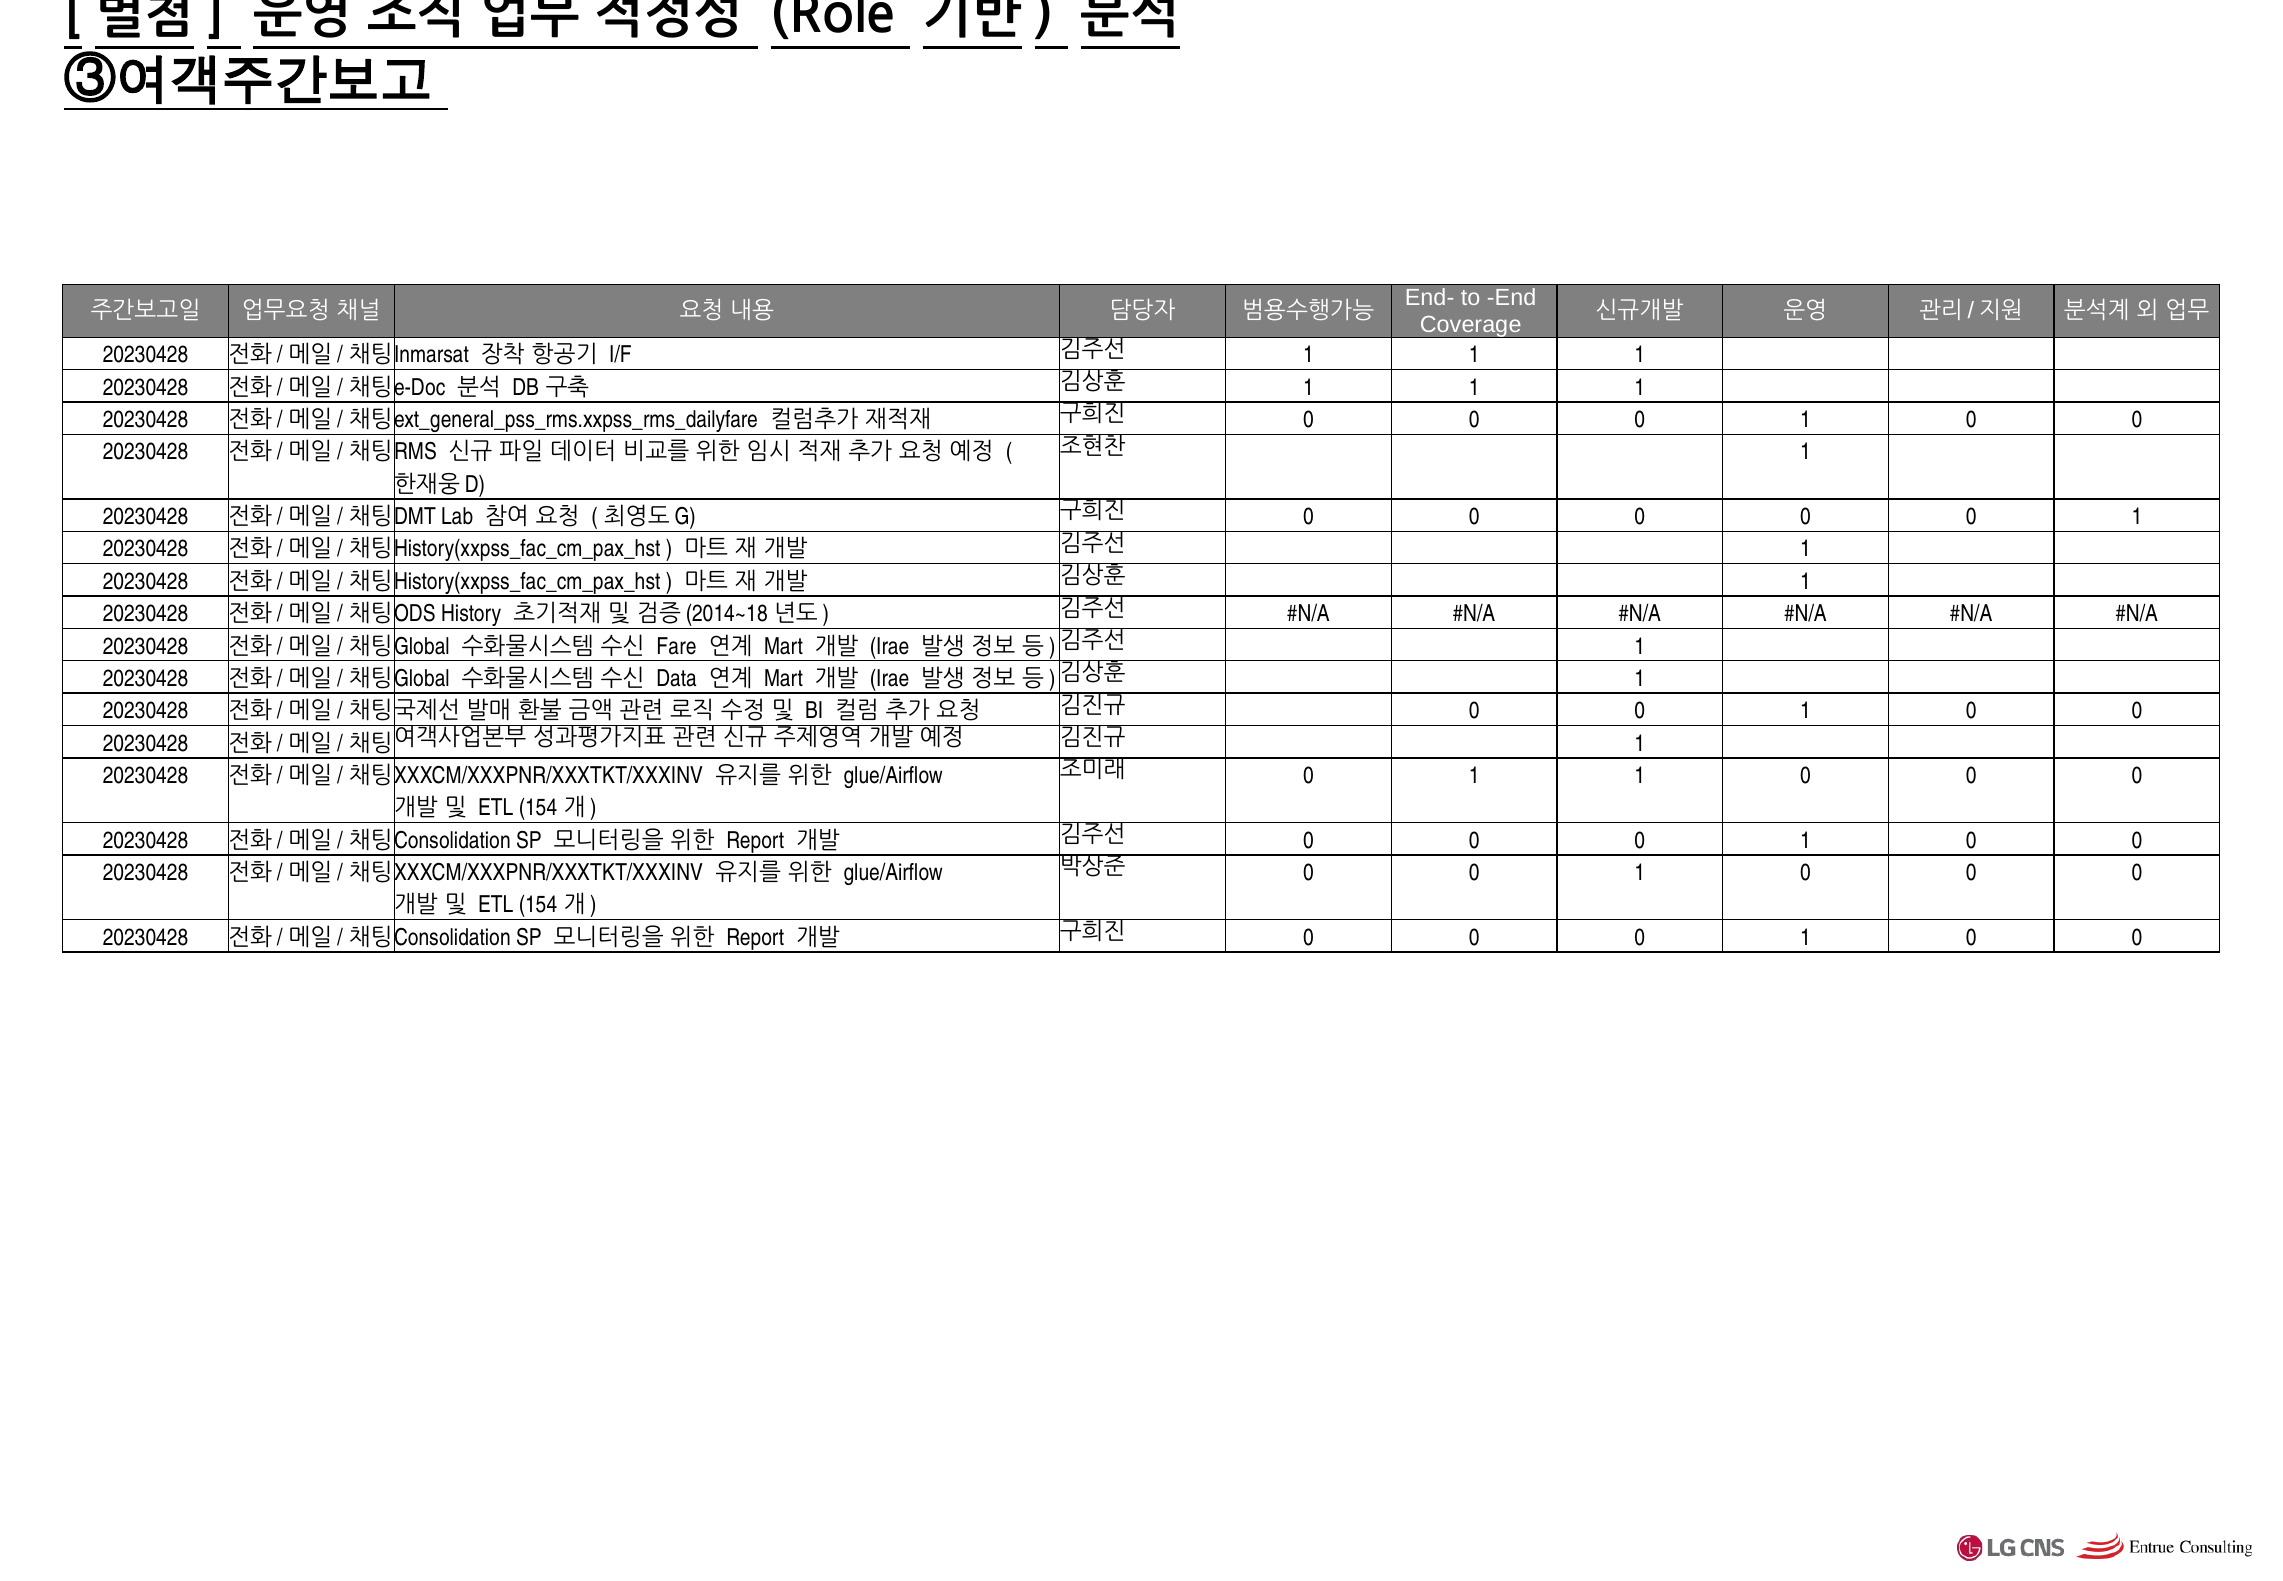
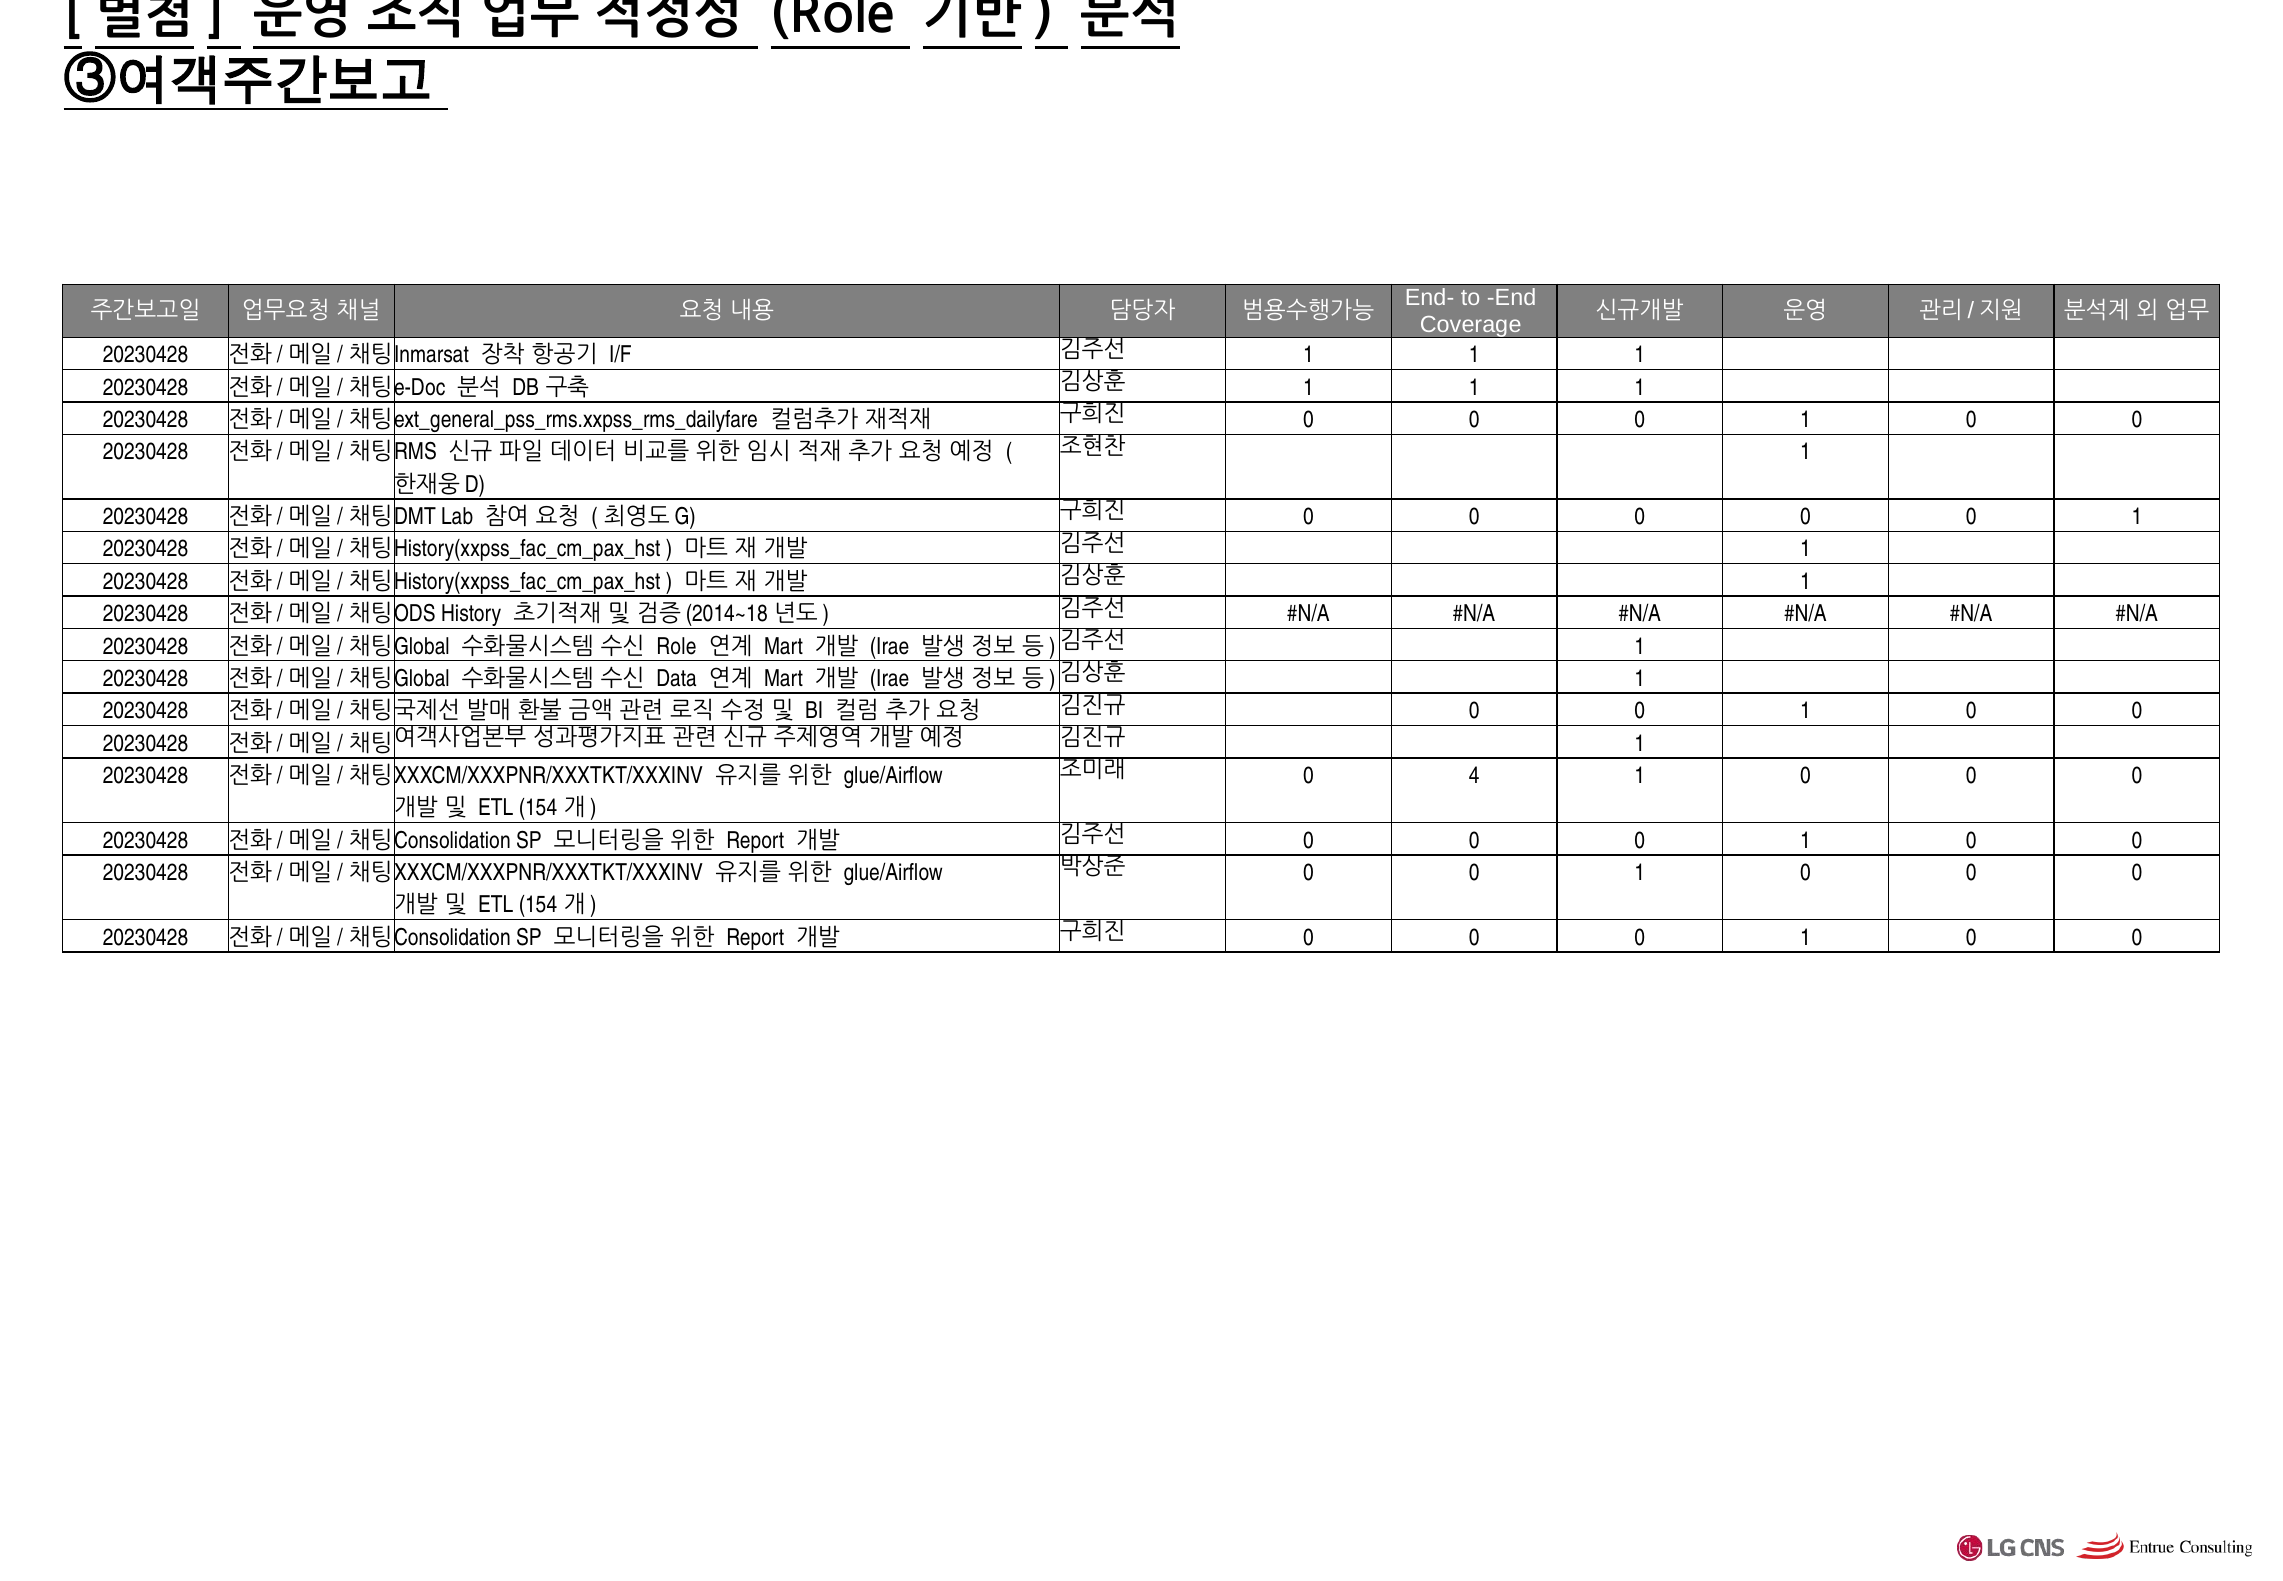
Fare at (676, 646): Fare -> Role
1 at (1474, 776): 1 -> 4
